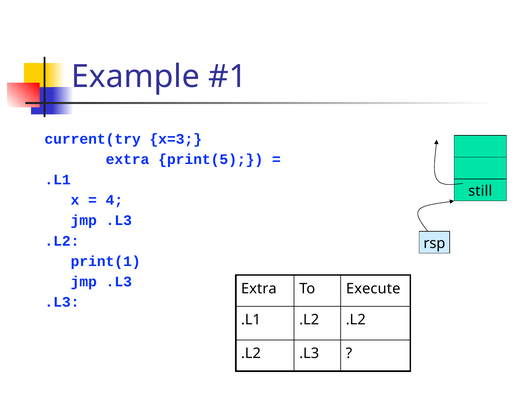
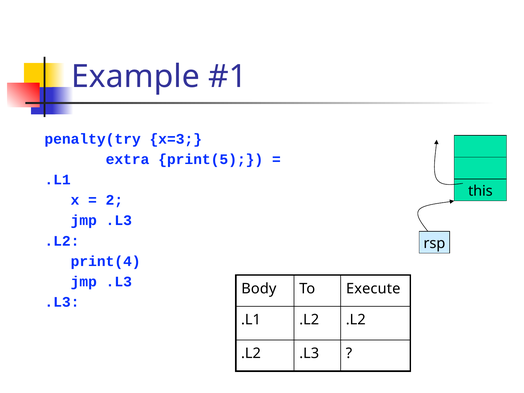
current(try: current(try -> penalty(try
still: still -> this
4: 4 -> 2
print(1: print(1 -> print(4
Extra at (259, 289): Extra -> Body
